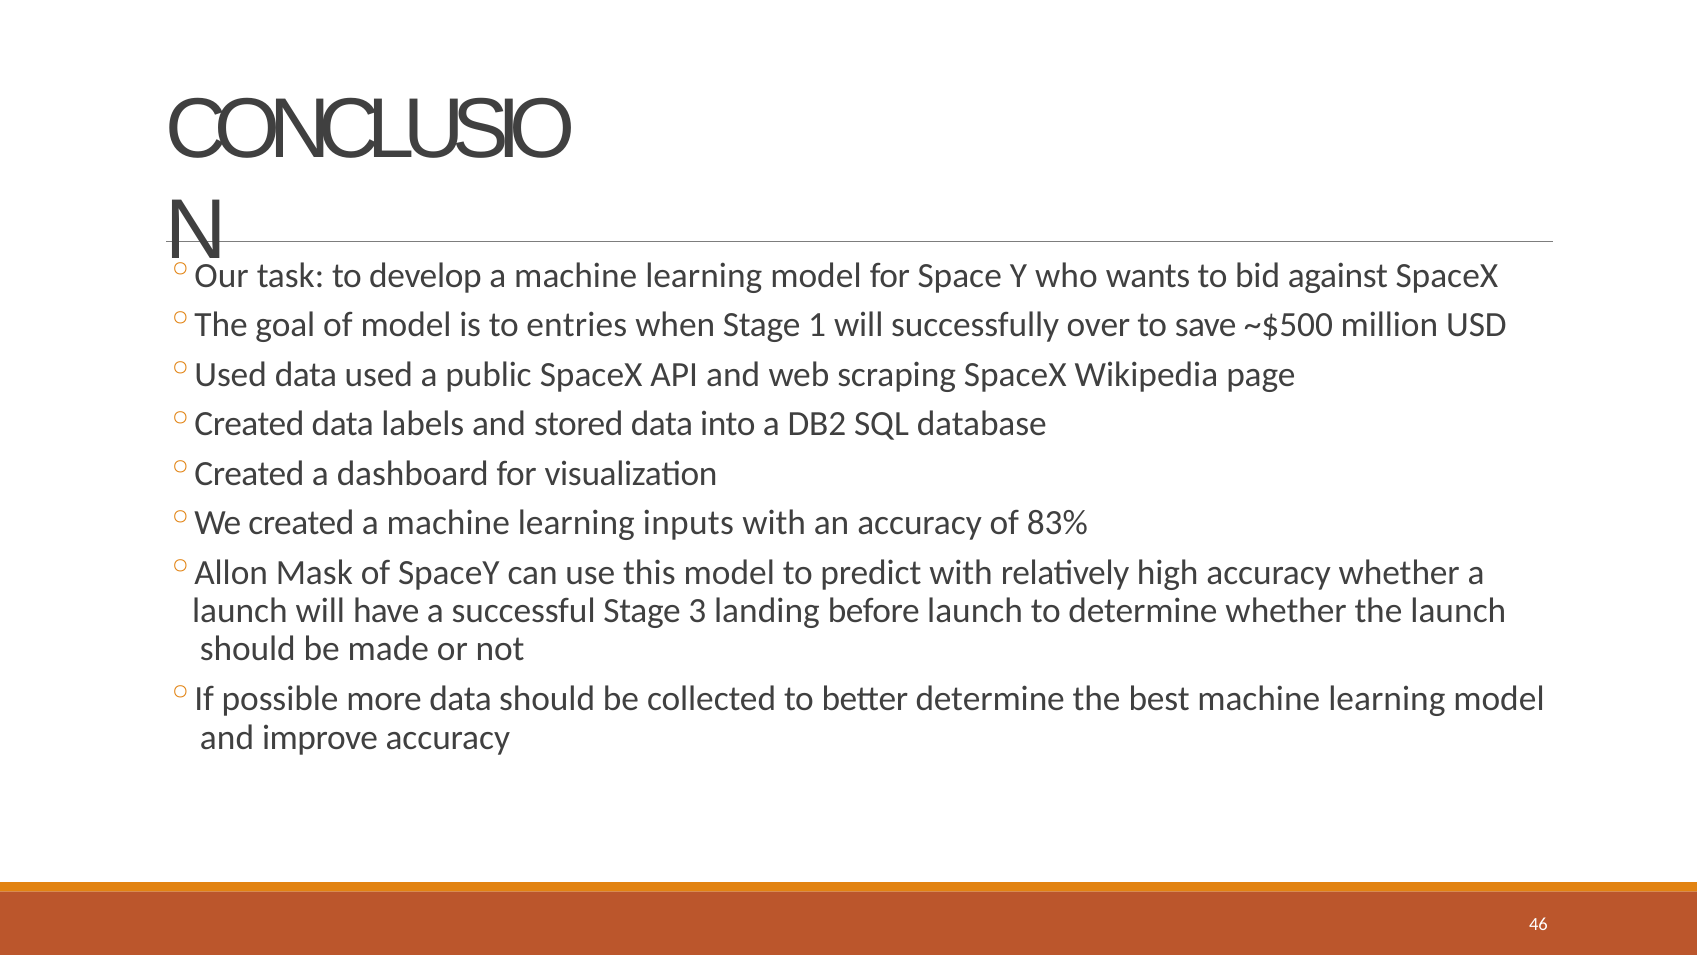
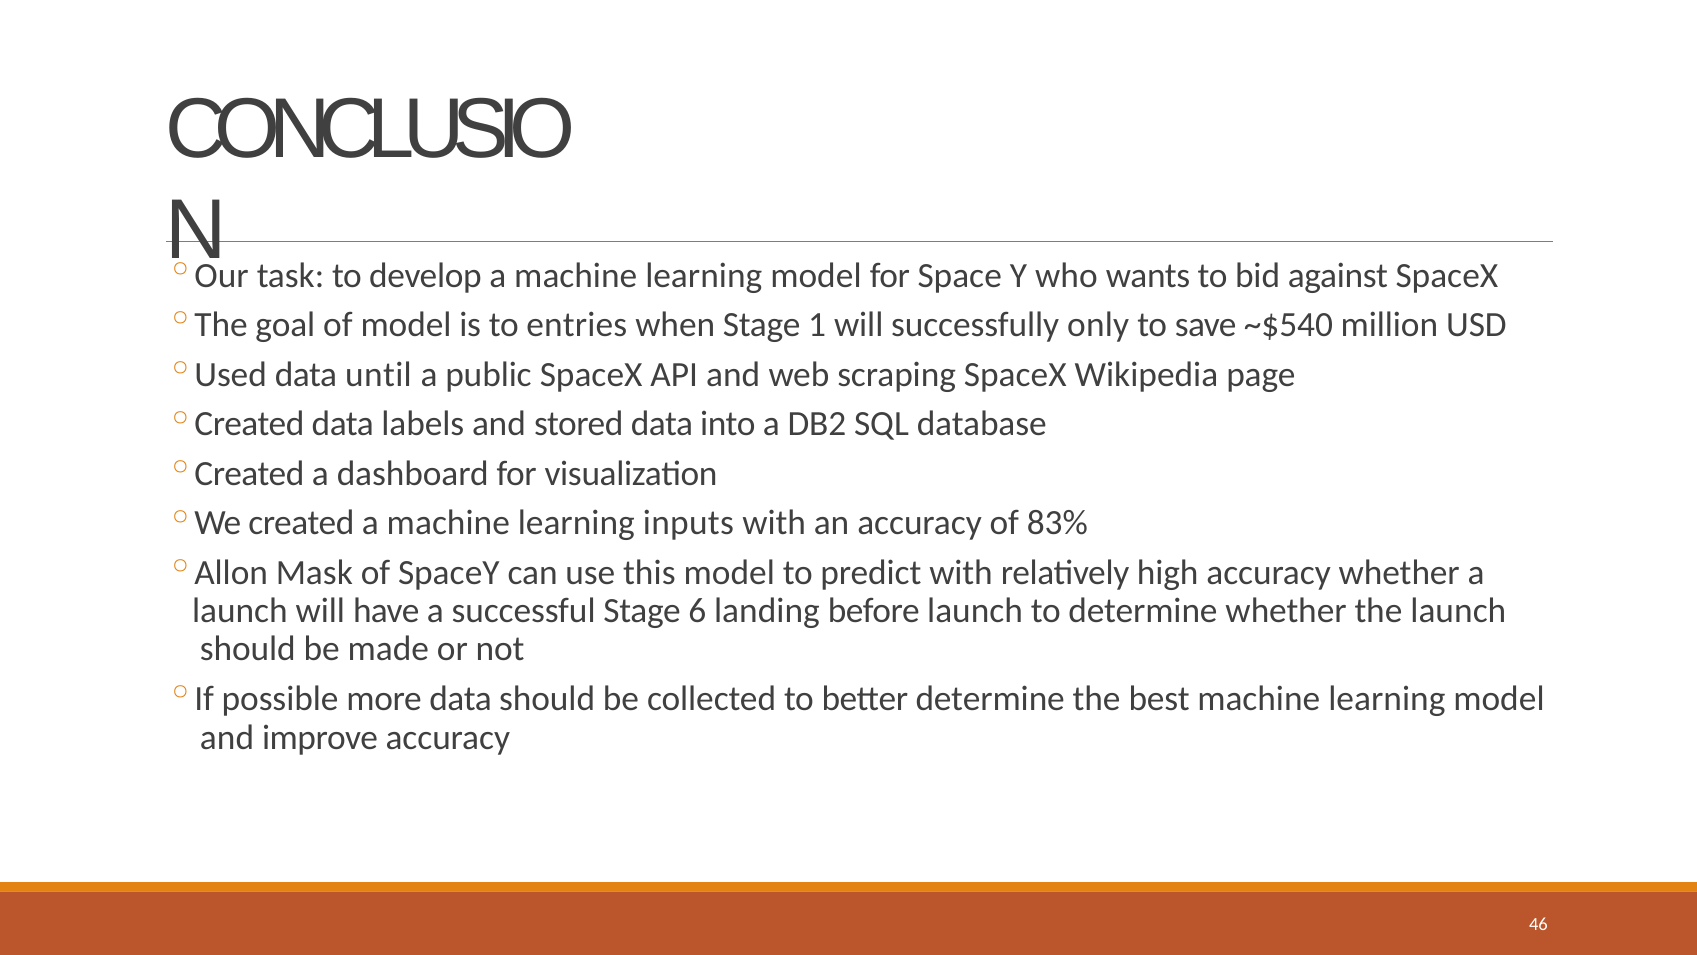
over: over -> only
~$500: ~$500 -> ~$540
data used: used -> until
3: 3 -> 6
